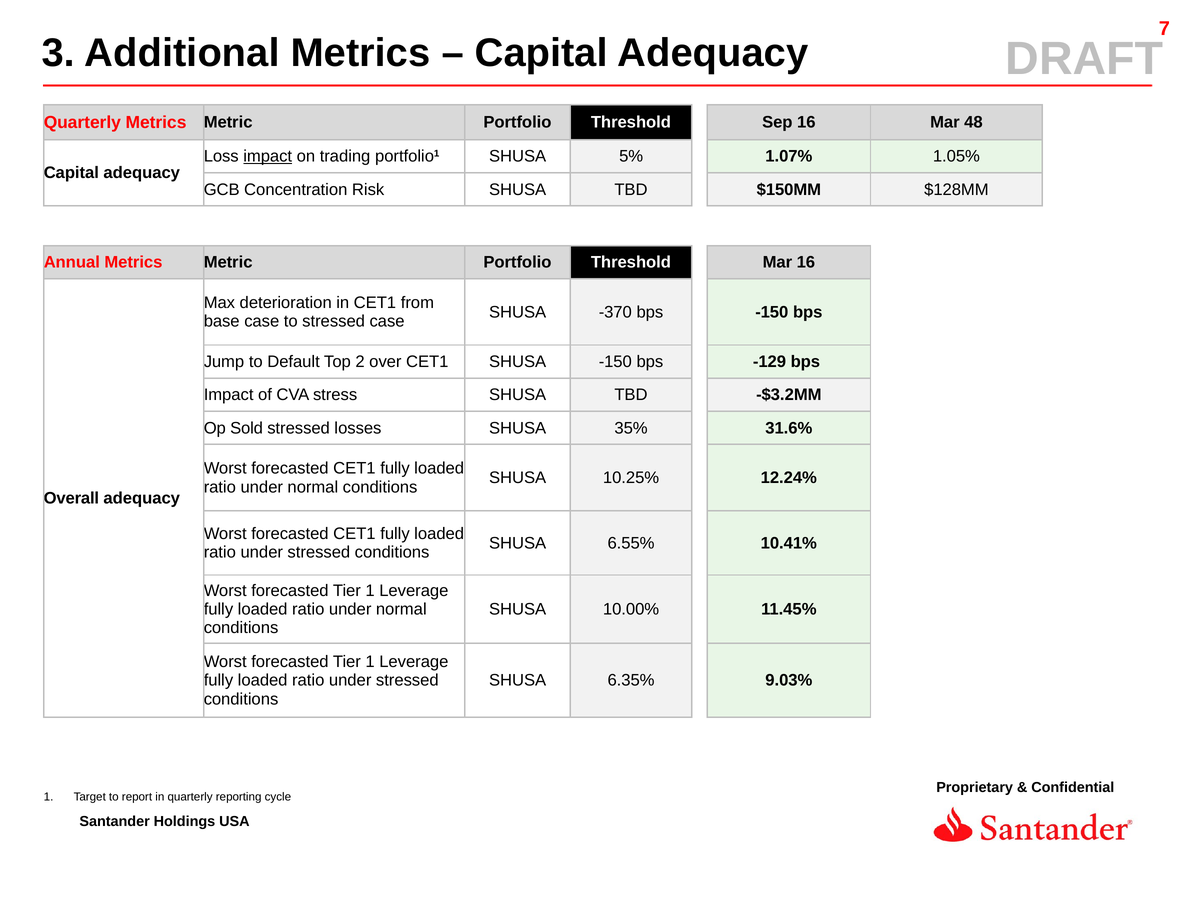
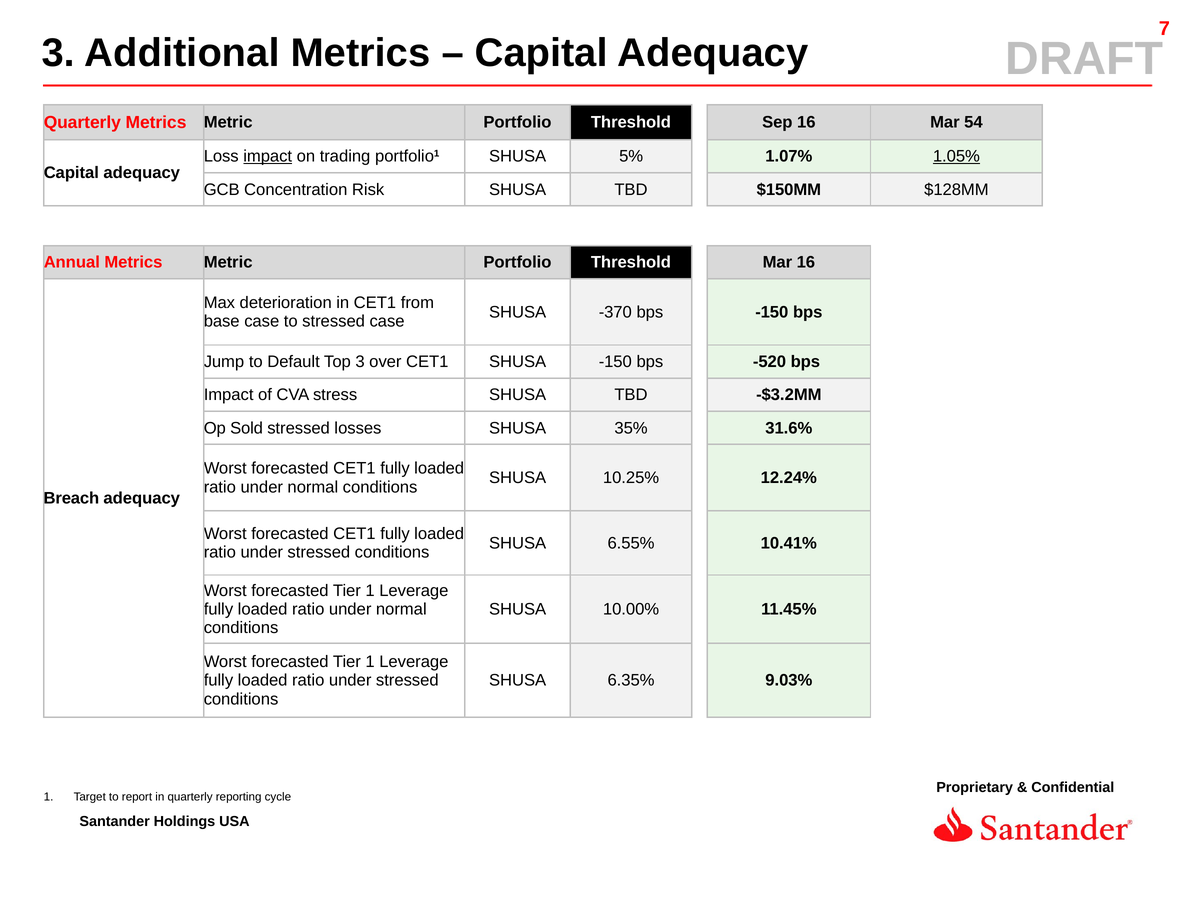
48: 48 -> 54
1.05% underline: none -> present
Top 2: 2 -> 3
-129: -129 -> -520
Overall: Overall -> Breach
